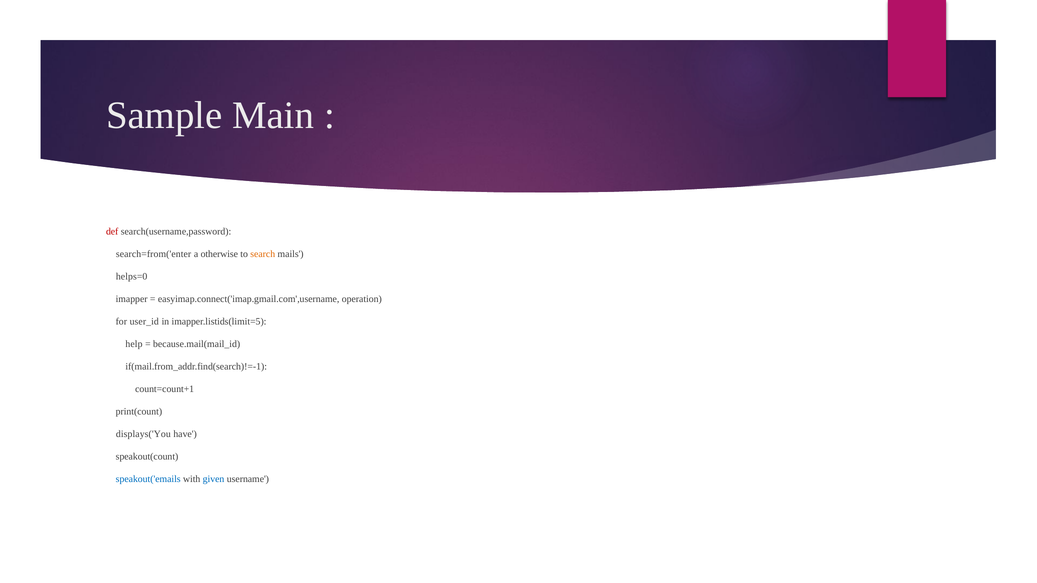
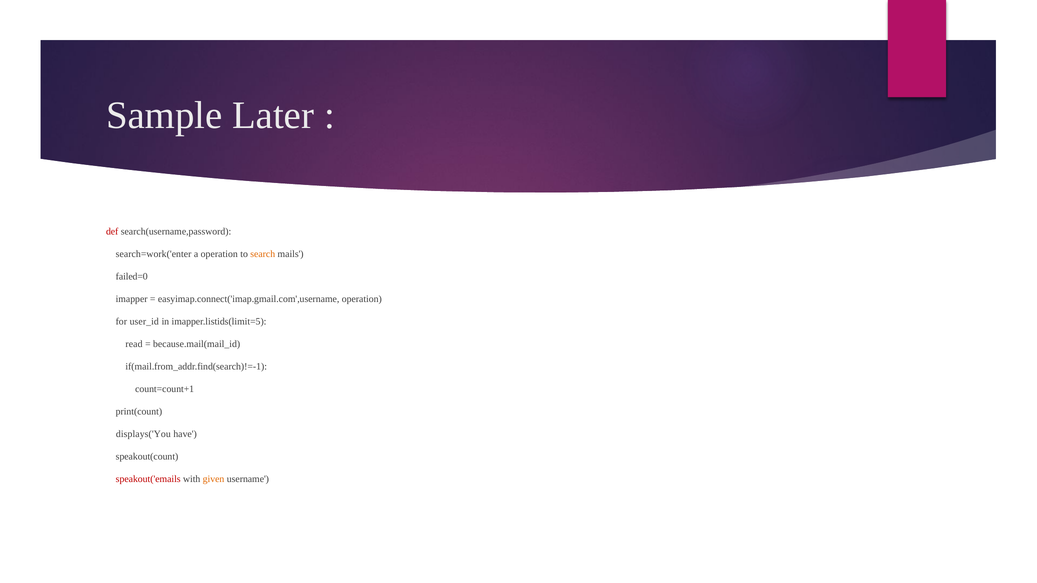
Main: Main -> Later
search=from('enter: search=from('enter -> search=work('enter
a otherwise: otherwise -> operation
helps=0: helps=0 -> failed=0
help: help -> read
speakout('emails colour: blue -> red
given colour: blue -> orange
